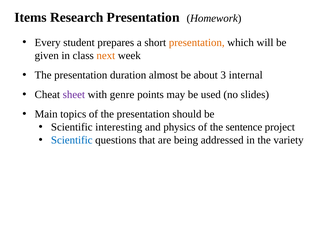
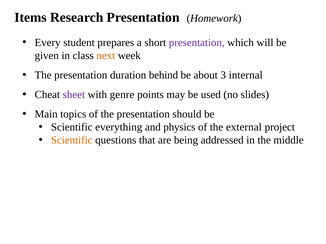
presentation at (197, 43) colour: orange -> purple
almost: almost -> behind
interesting: interesting -> everything
sentence: sentence -> external
Scientific at (72, 140) colour: blue -> orange
variety: variety -> middle
